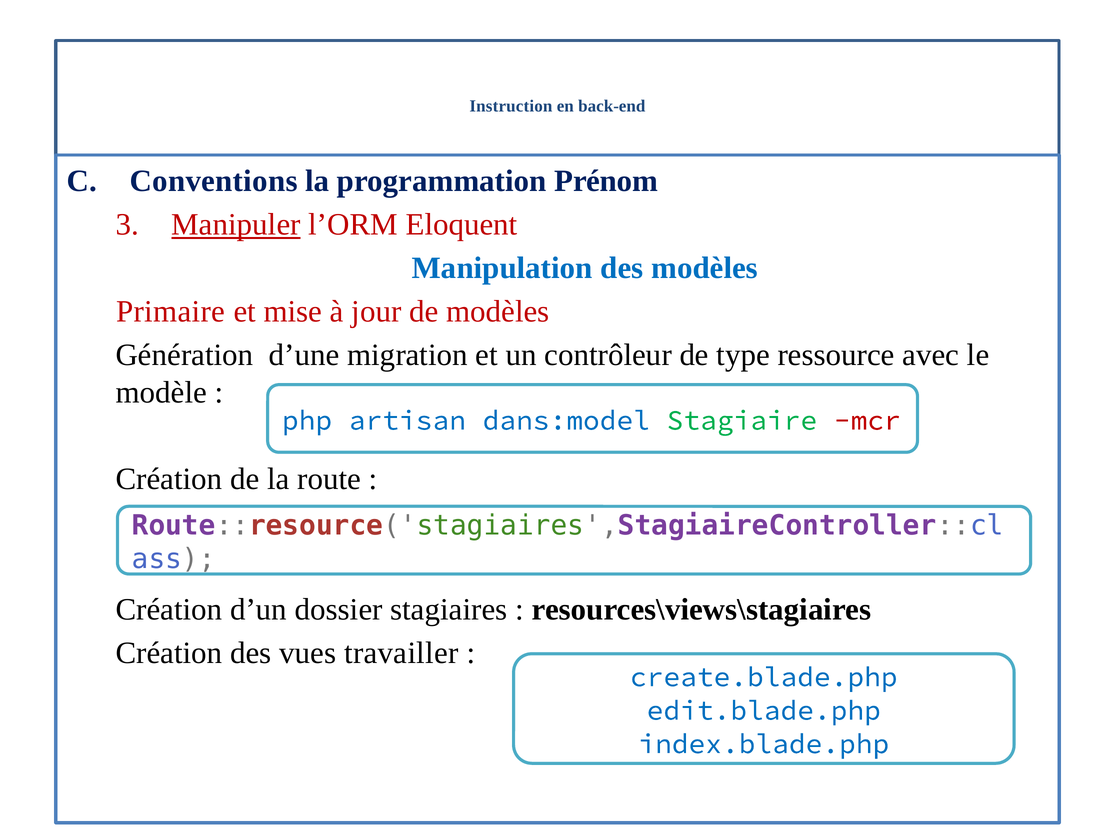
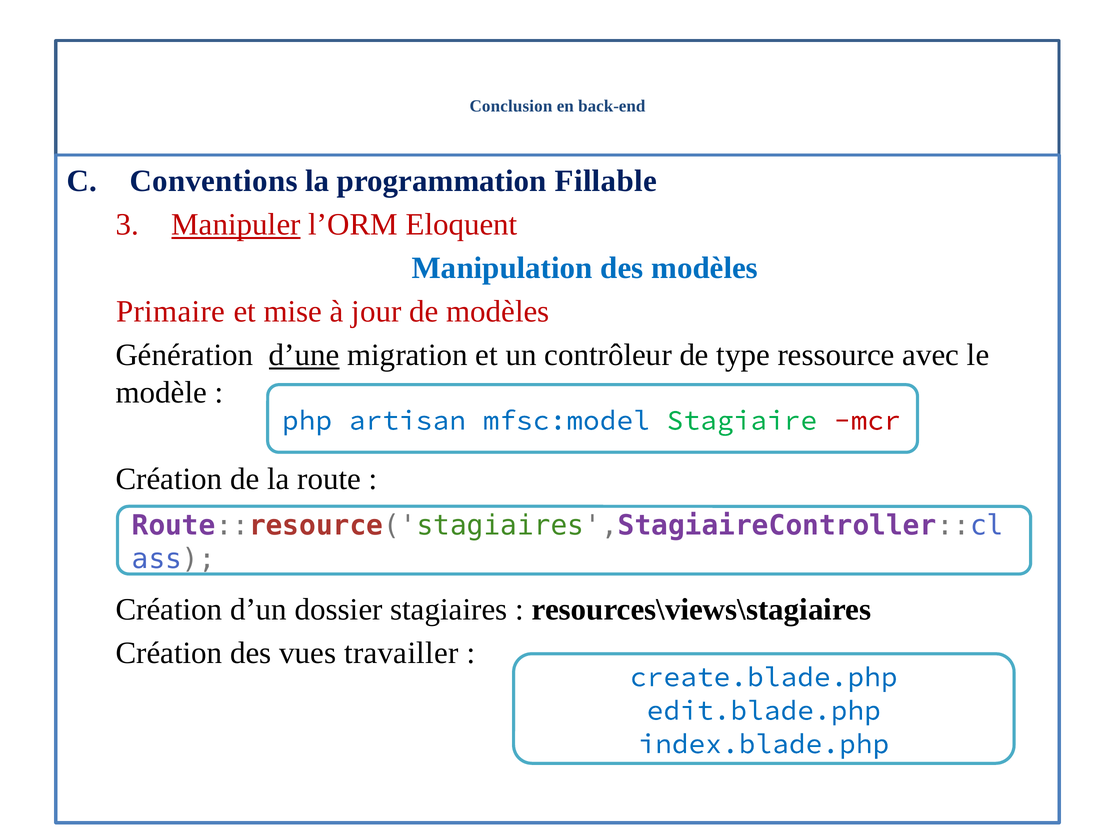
Instruction: Instruction -> Conclusion
Prénom: Prénom -> Fillable
d’une underline: none -> present
dans:model: dans:model -> mfsc:model
